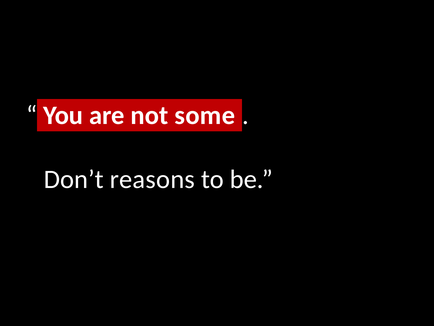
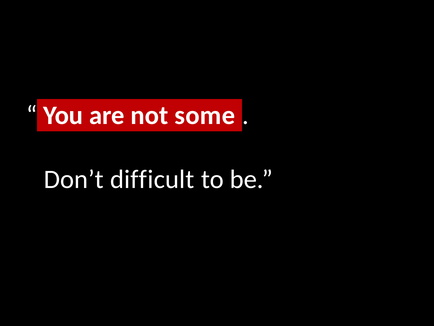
reasons: reasons -> difficult
